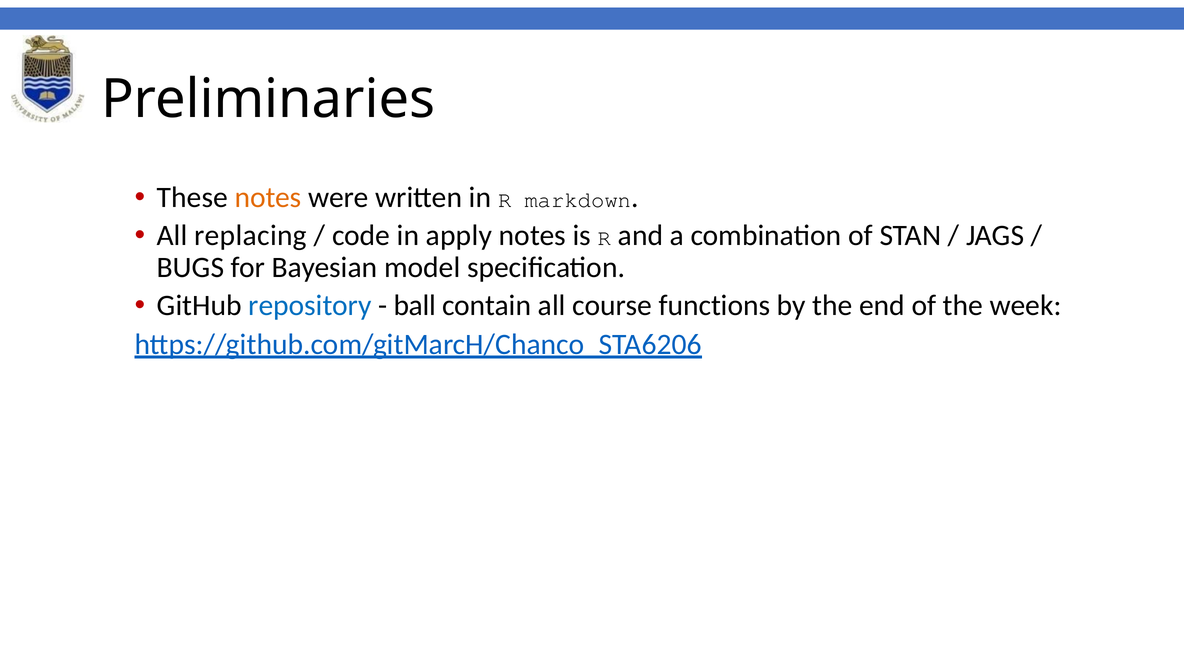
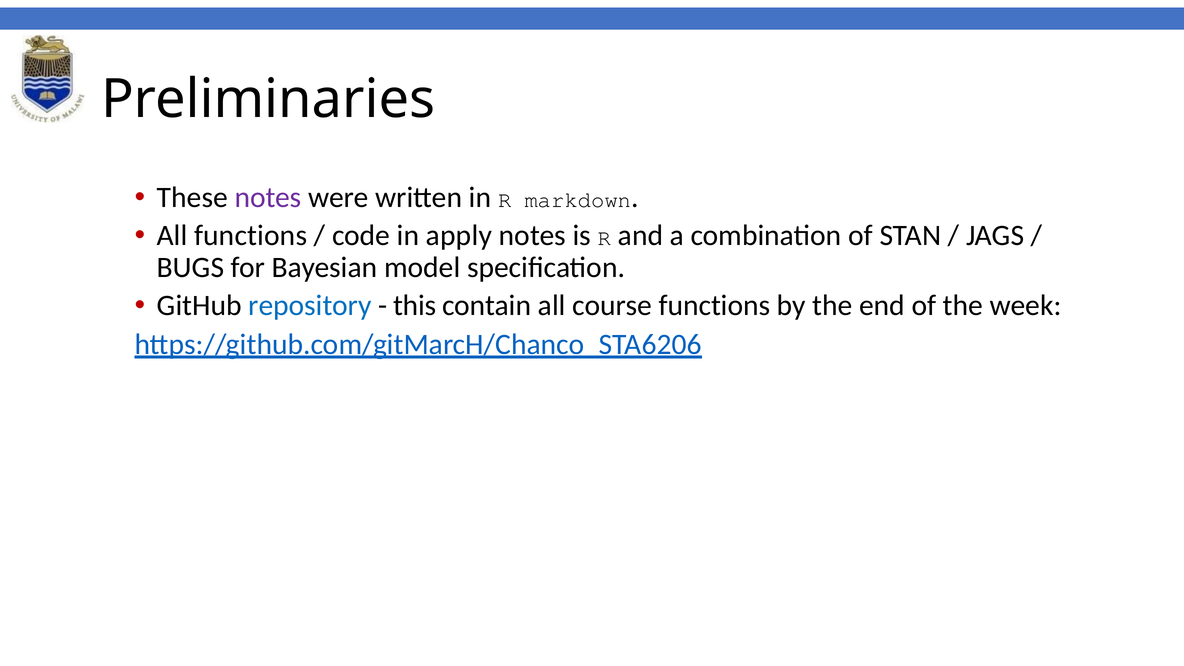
notes at (268, 198) colour: orange -> purple
All replacing: replacing -> functions
ball: ball -> this
